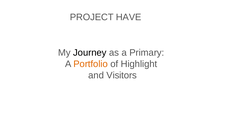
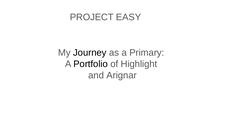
HAVE: HAVE -> EASY
Portfolio colour: orange -> black
Visitors: Visitors -> Arignar
